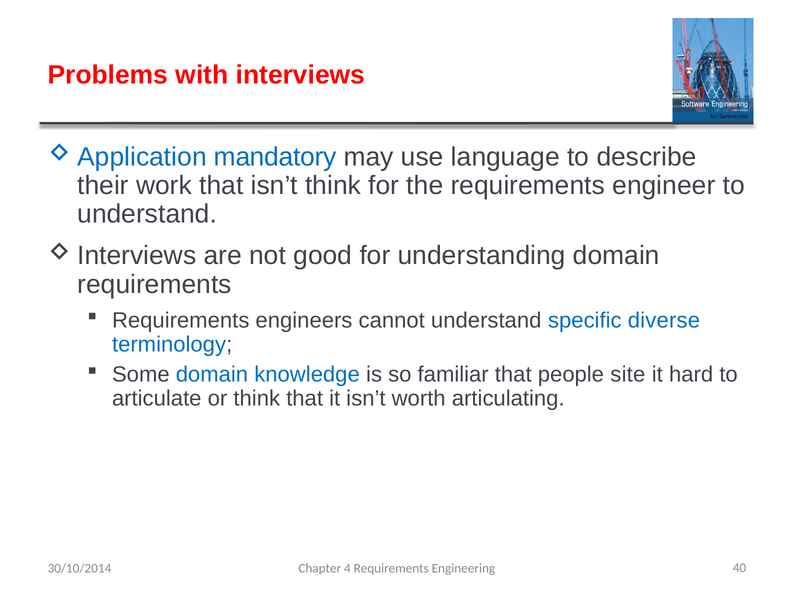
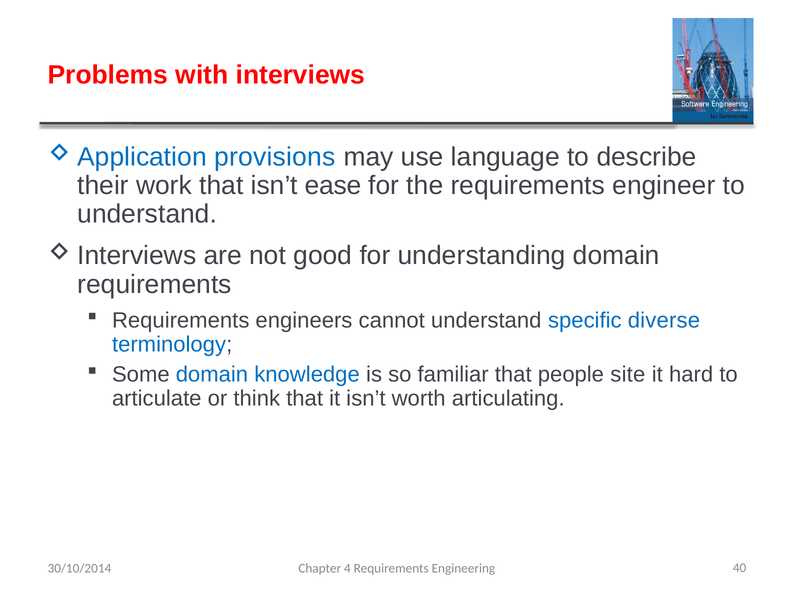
mandatory: mandatory -> provisions
isn’t think: think -> ease
